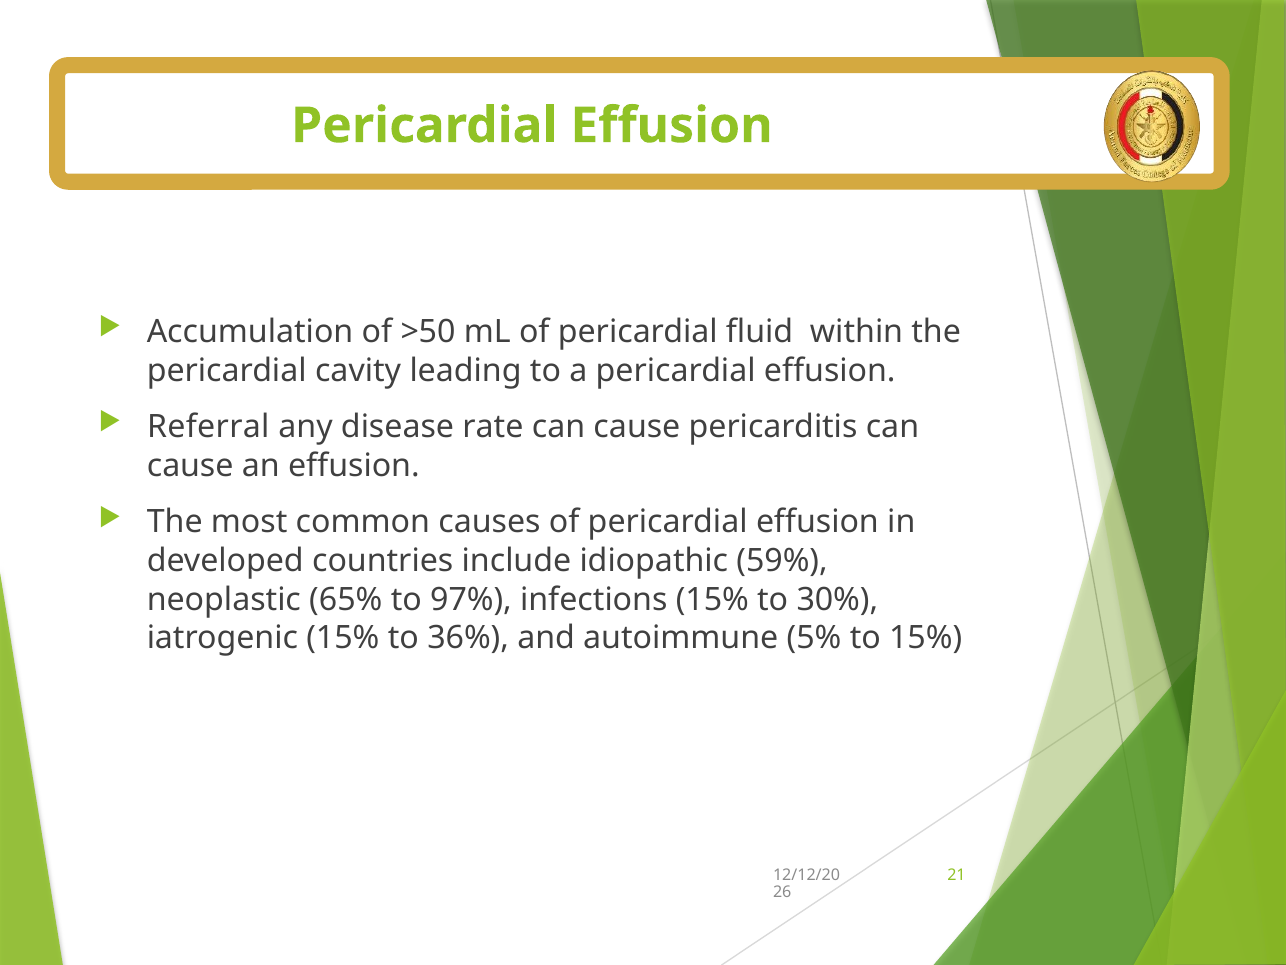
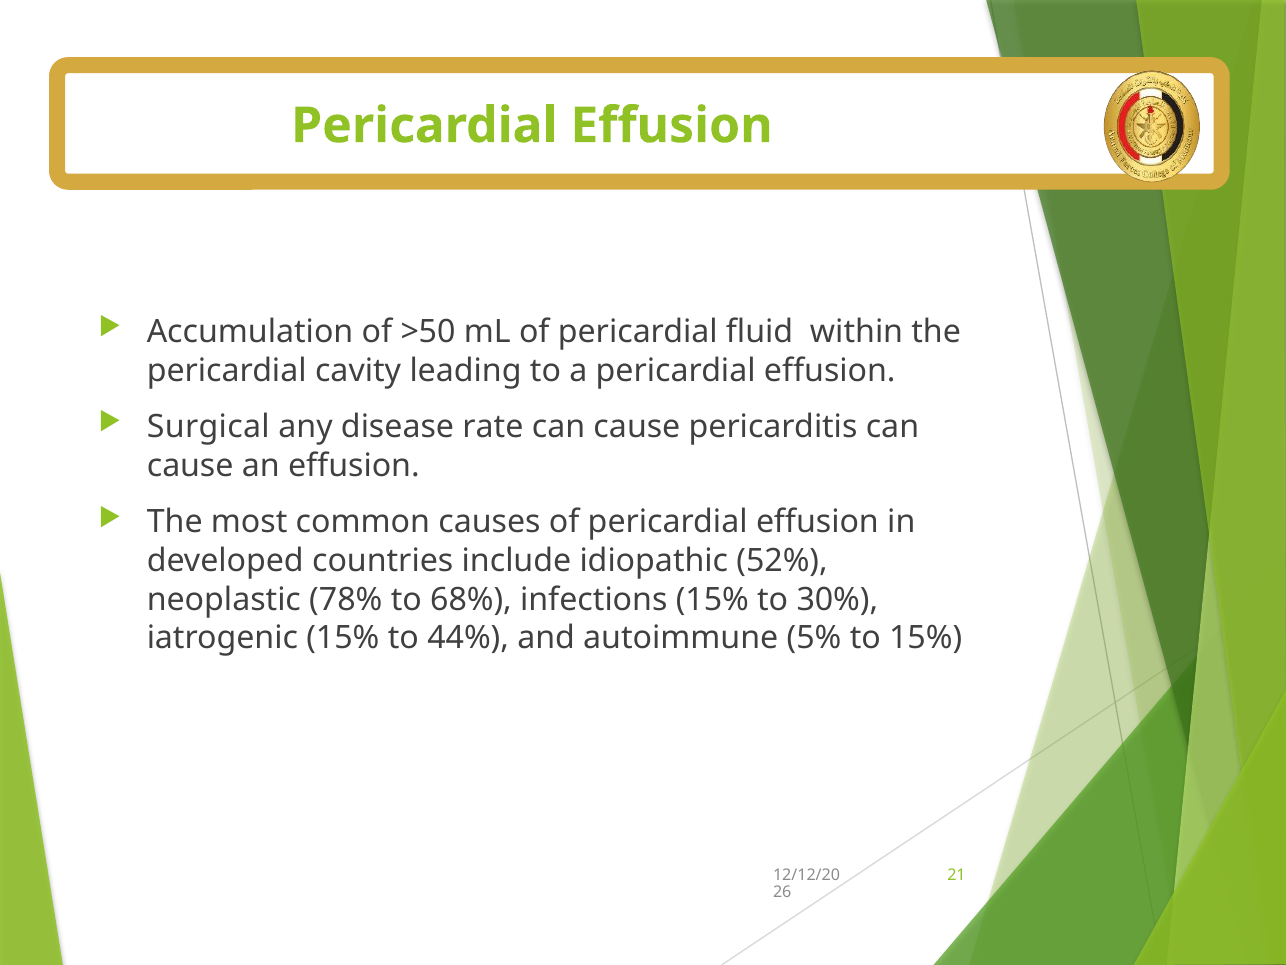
Referral: Referral -> Surgical
59%: 59% -> 52%
65%: 65% -> 78%
97%: 97% -> 68%
36%: 36% -> 44%
